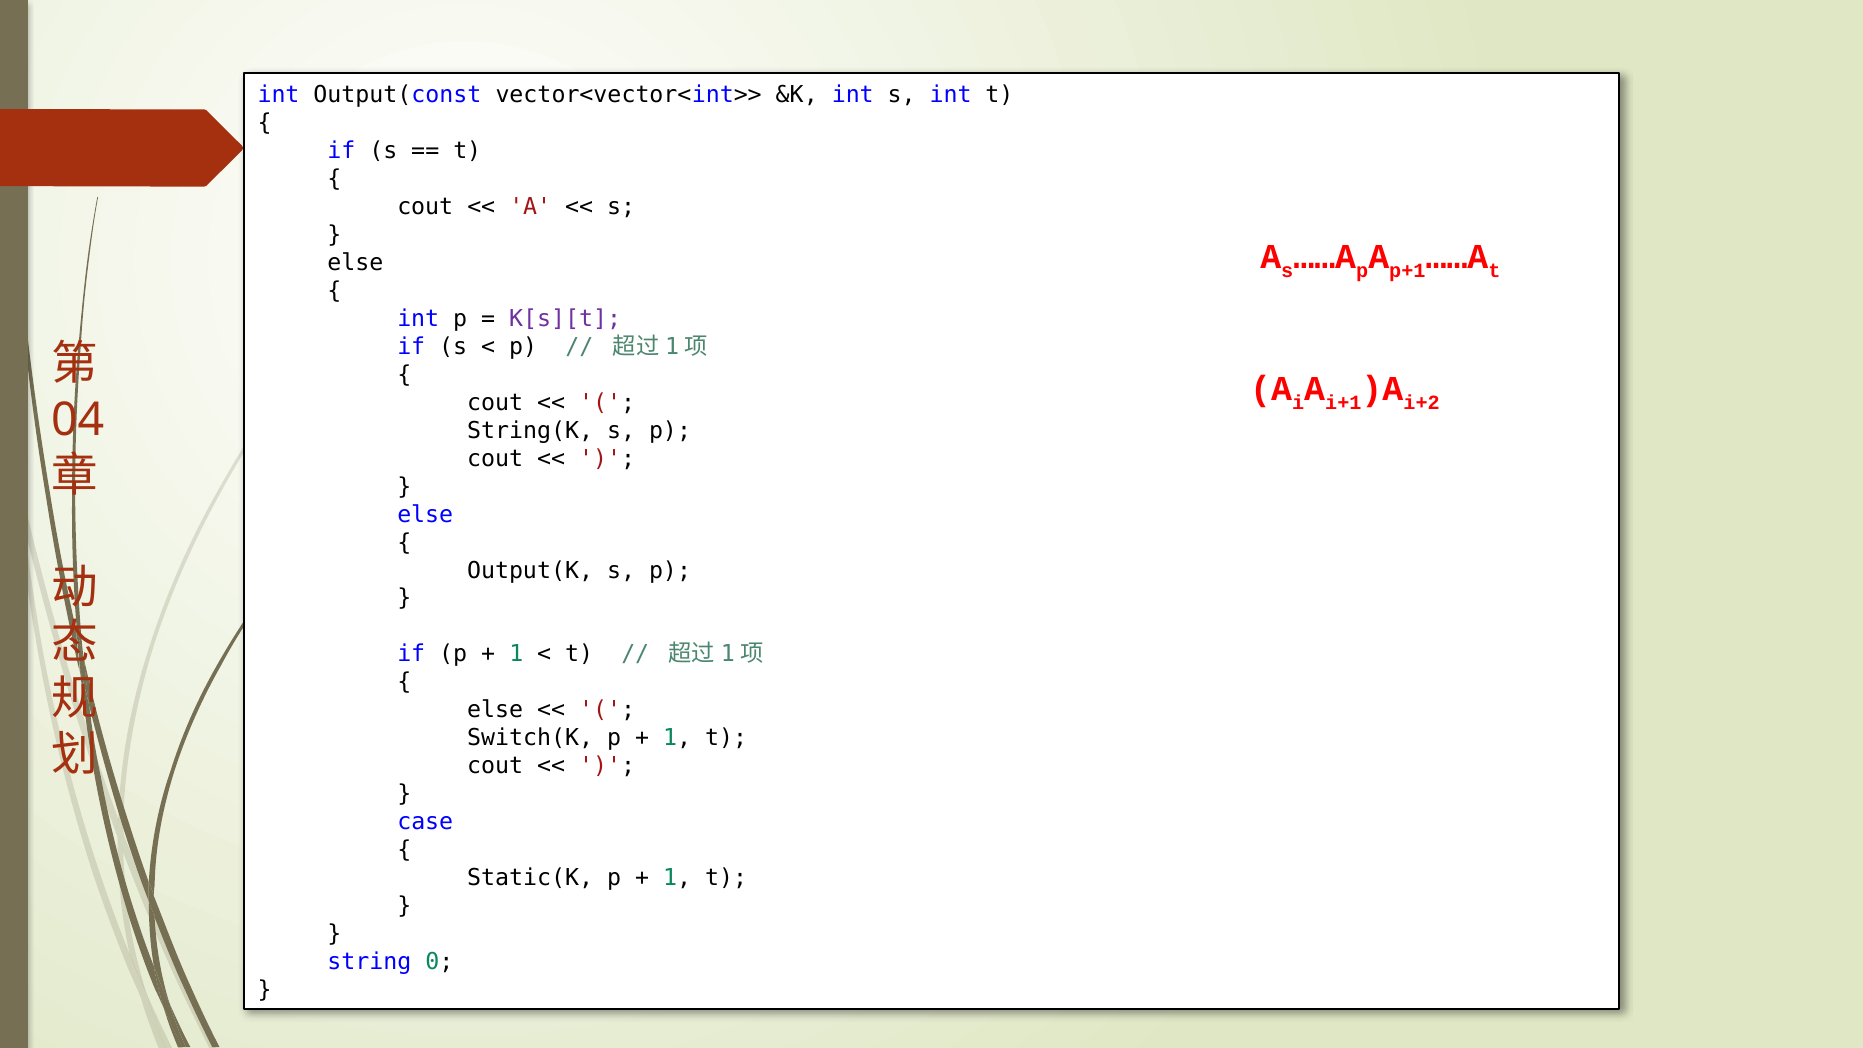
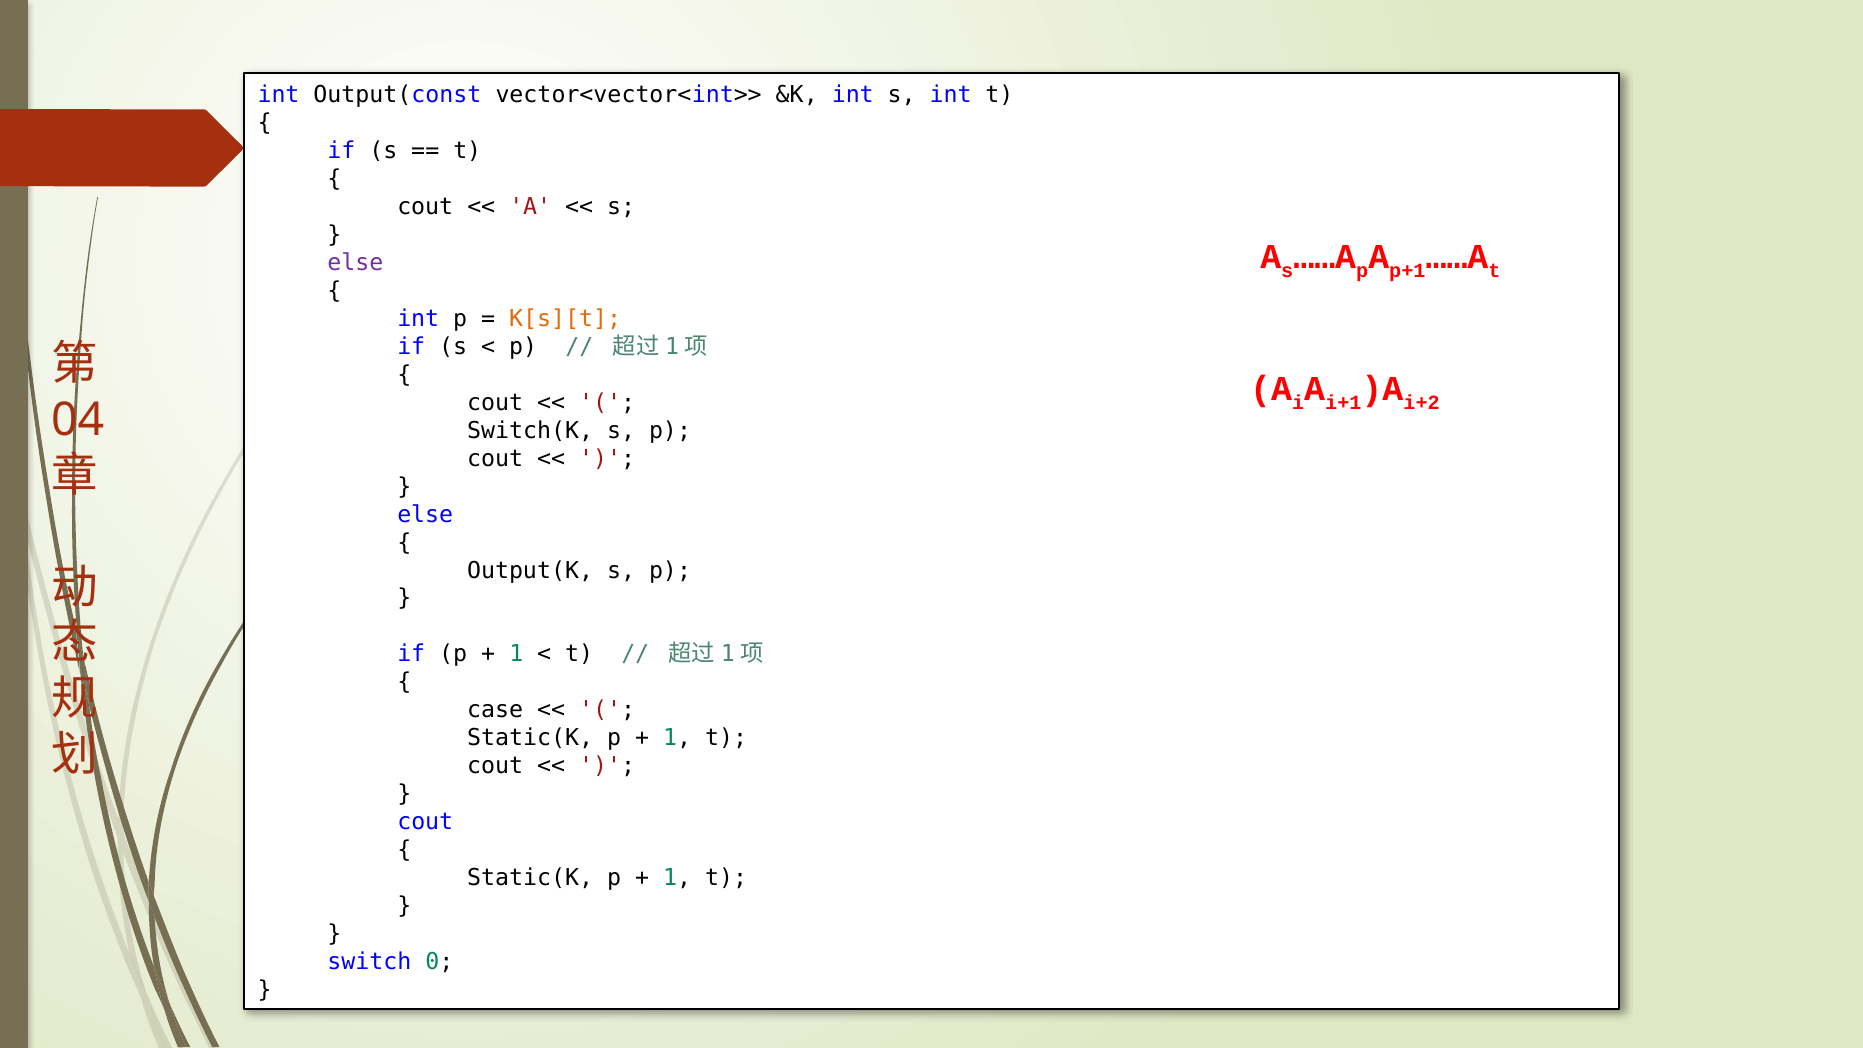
else at (355, 263) colour: black -> purple
K[s][t colour: purple -> orange
String(K: String(K -> Switch(K
else at (495, 710): else -> case
Switch(K at (530, 738): Switch(K -> Static(K
case at (425, 822): case -> cout
string: string -> switch
